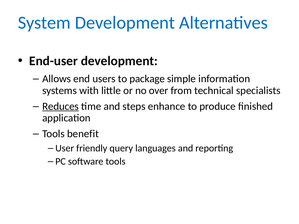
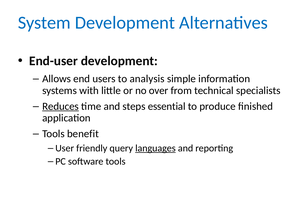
package: package -> analysis
enhance: enhance -> essential
languages underline: none -> present
